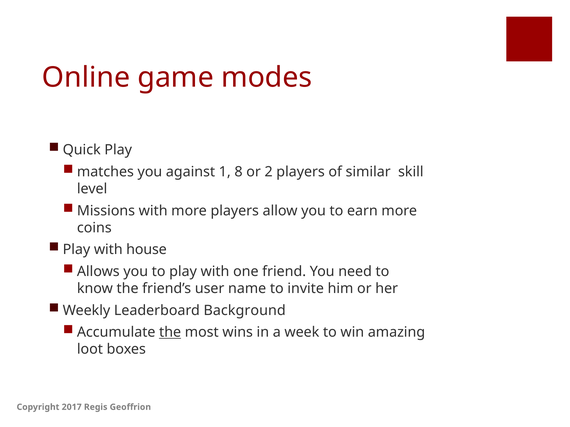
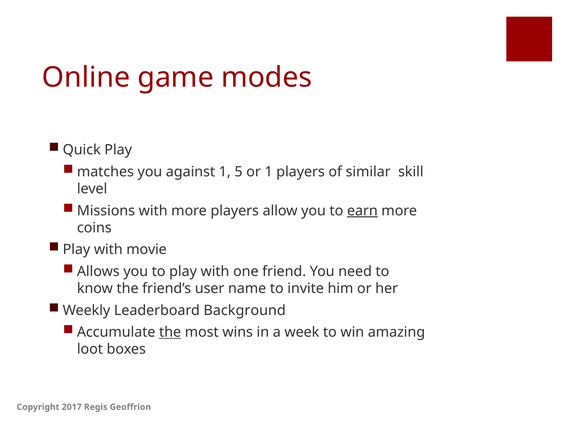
8: 8 -> 5
or 2: 2 -> 1
earn underline: none -> present
house: house -> movie
